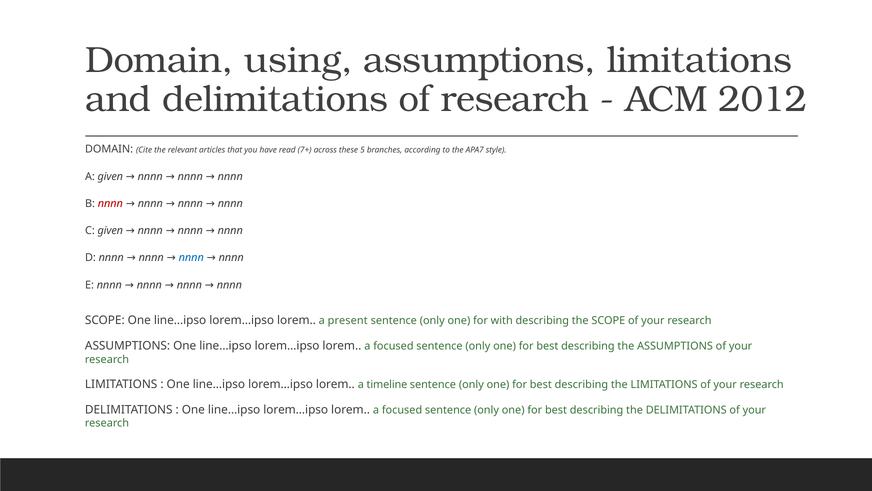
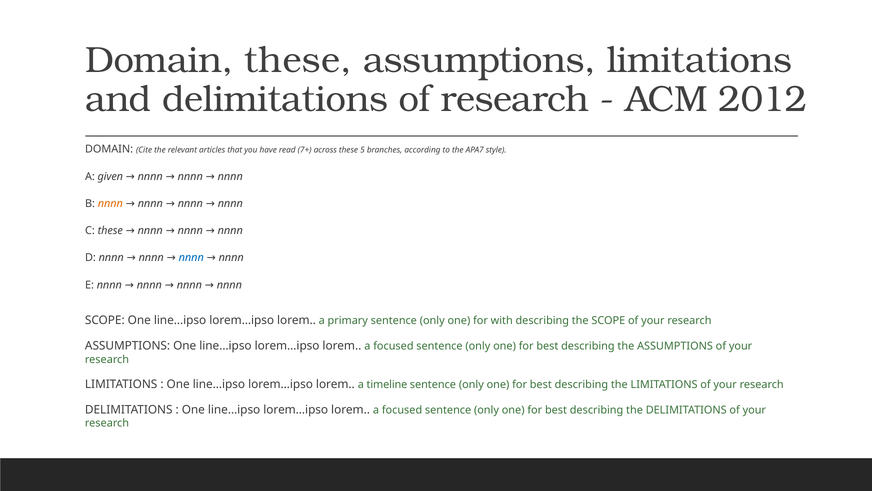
Domain using: using -> these
nnnn at (110, 203) colour: red -> orange
C given: given -> these
present: present -> primary
